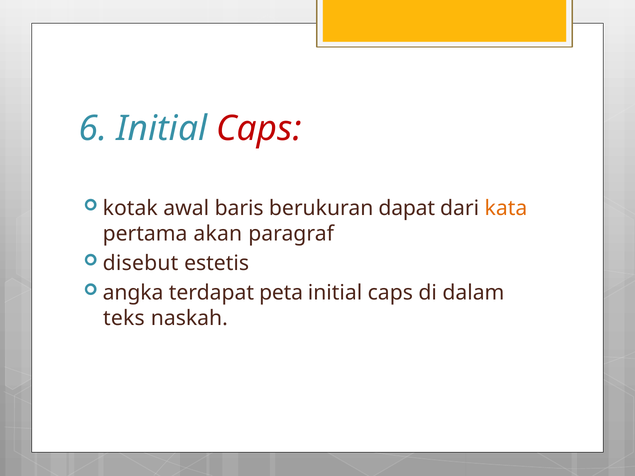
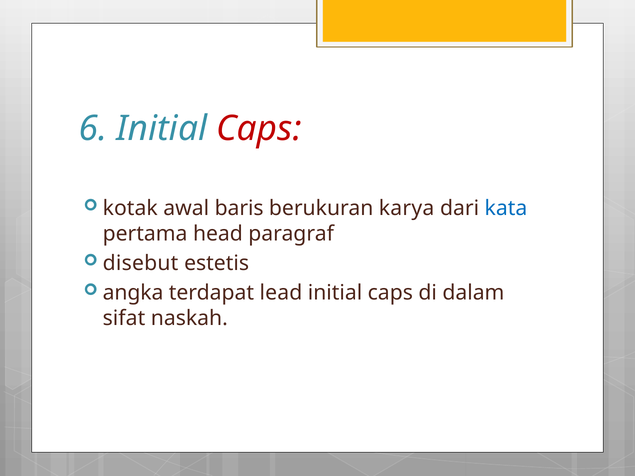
dapat: dapat -> karya
kata colour: orange -> blue
akan: akan -> head
peta: peta -> lead
teks: teks -> sifat
